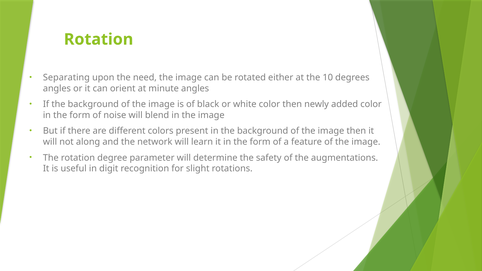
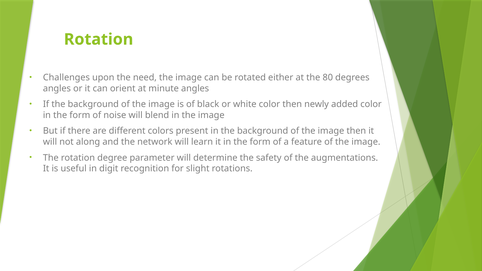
Separating: Separating -> Challenges
10: 10 -> 80
